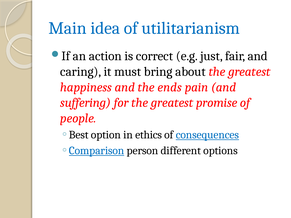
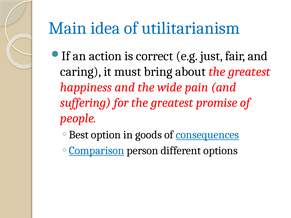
ends: ends -> wide
ethics: ethics -> goods
